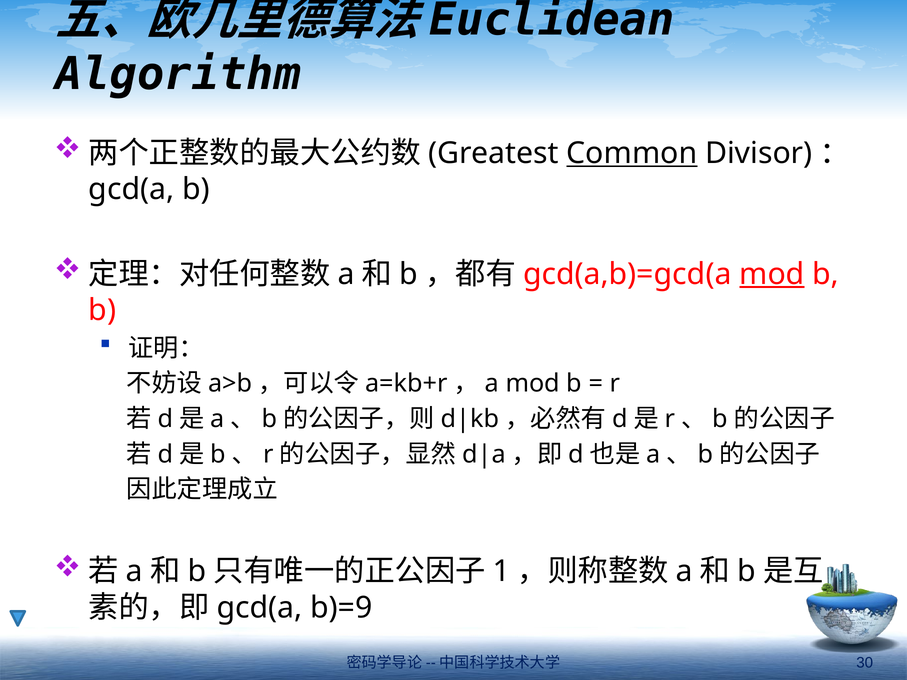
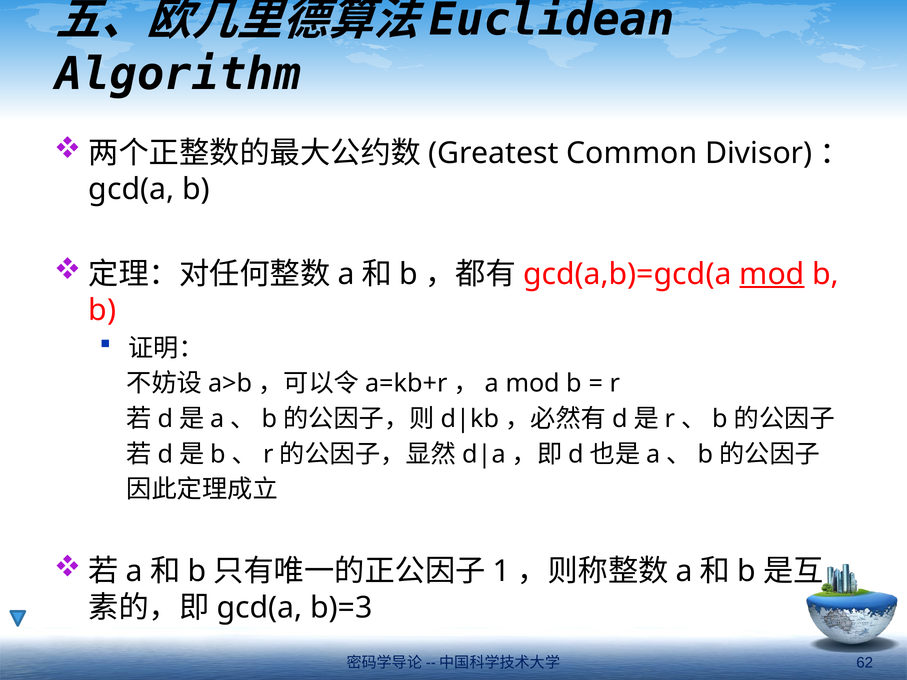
Common underline: present -> none
b)=9: b)=9 -> b)=3
30: 30 -> 62
